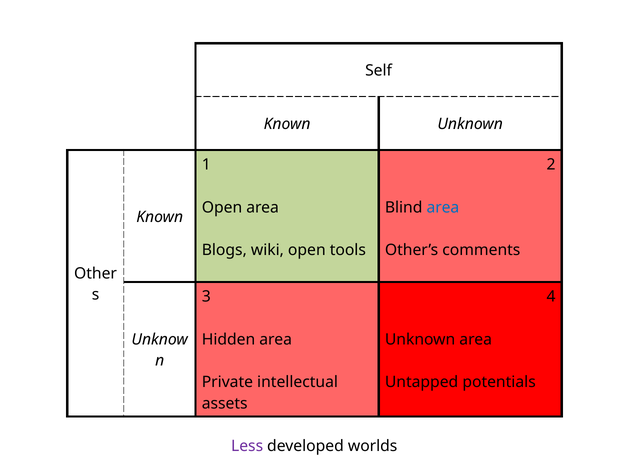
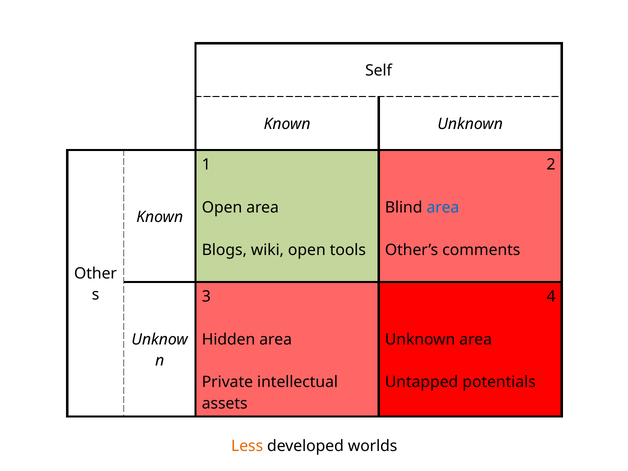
Less colour: purple -> orange
